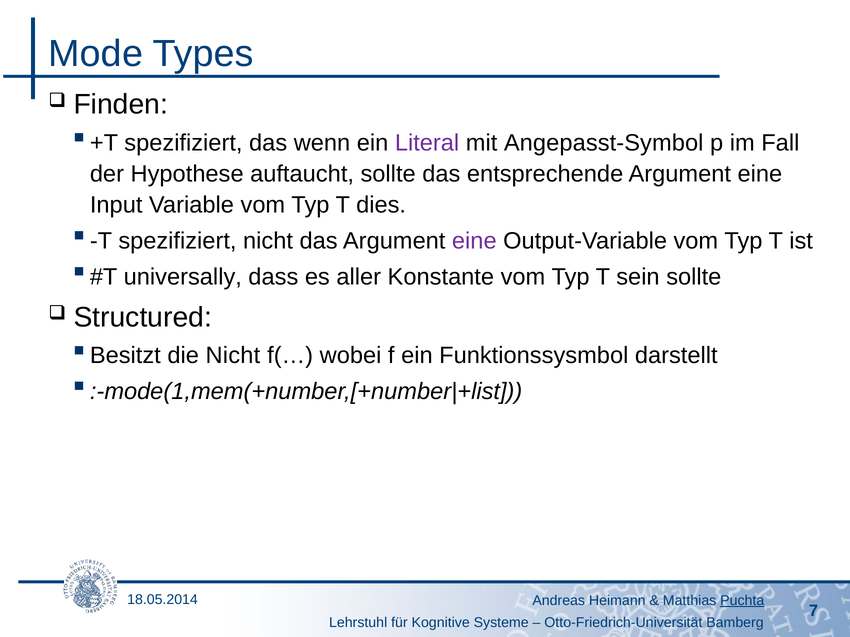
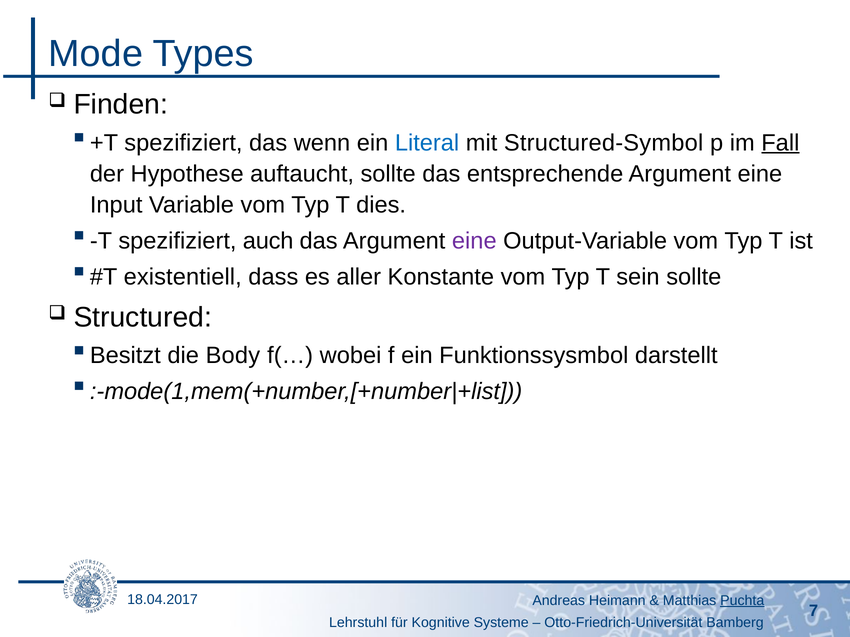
Literal colour: purple -> blue
Angepasst-Symbol: Angepasst-Symbol -> Structured-Symbol
Fall underline: none -> present
spezifiziert nicht: nicht -> auch
universally: universally -> existentiell
die Nicht: Nicht -> Body
18.05.2014: 18.05.2014 -> 18.04.2017
